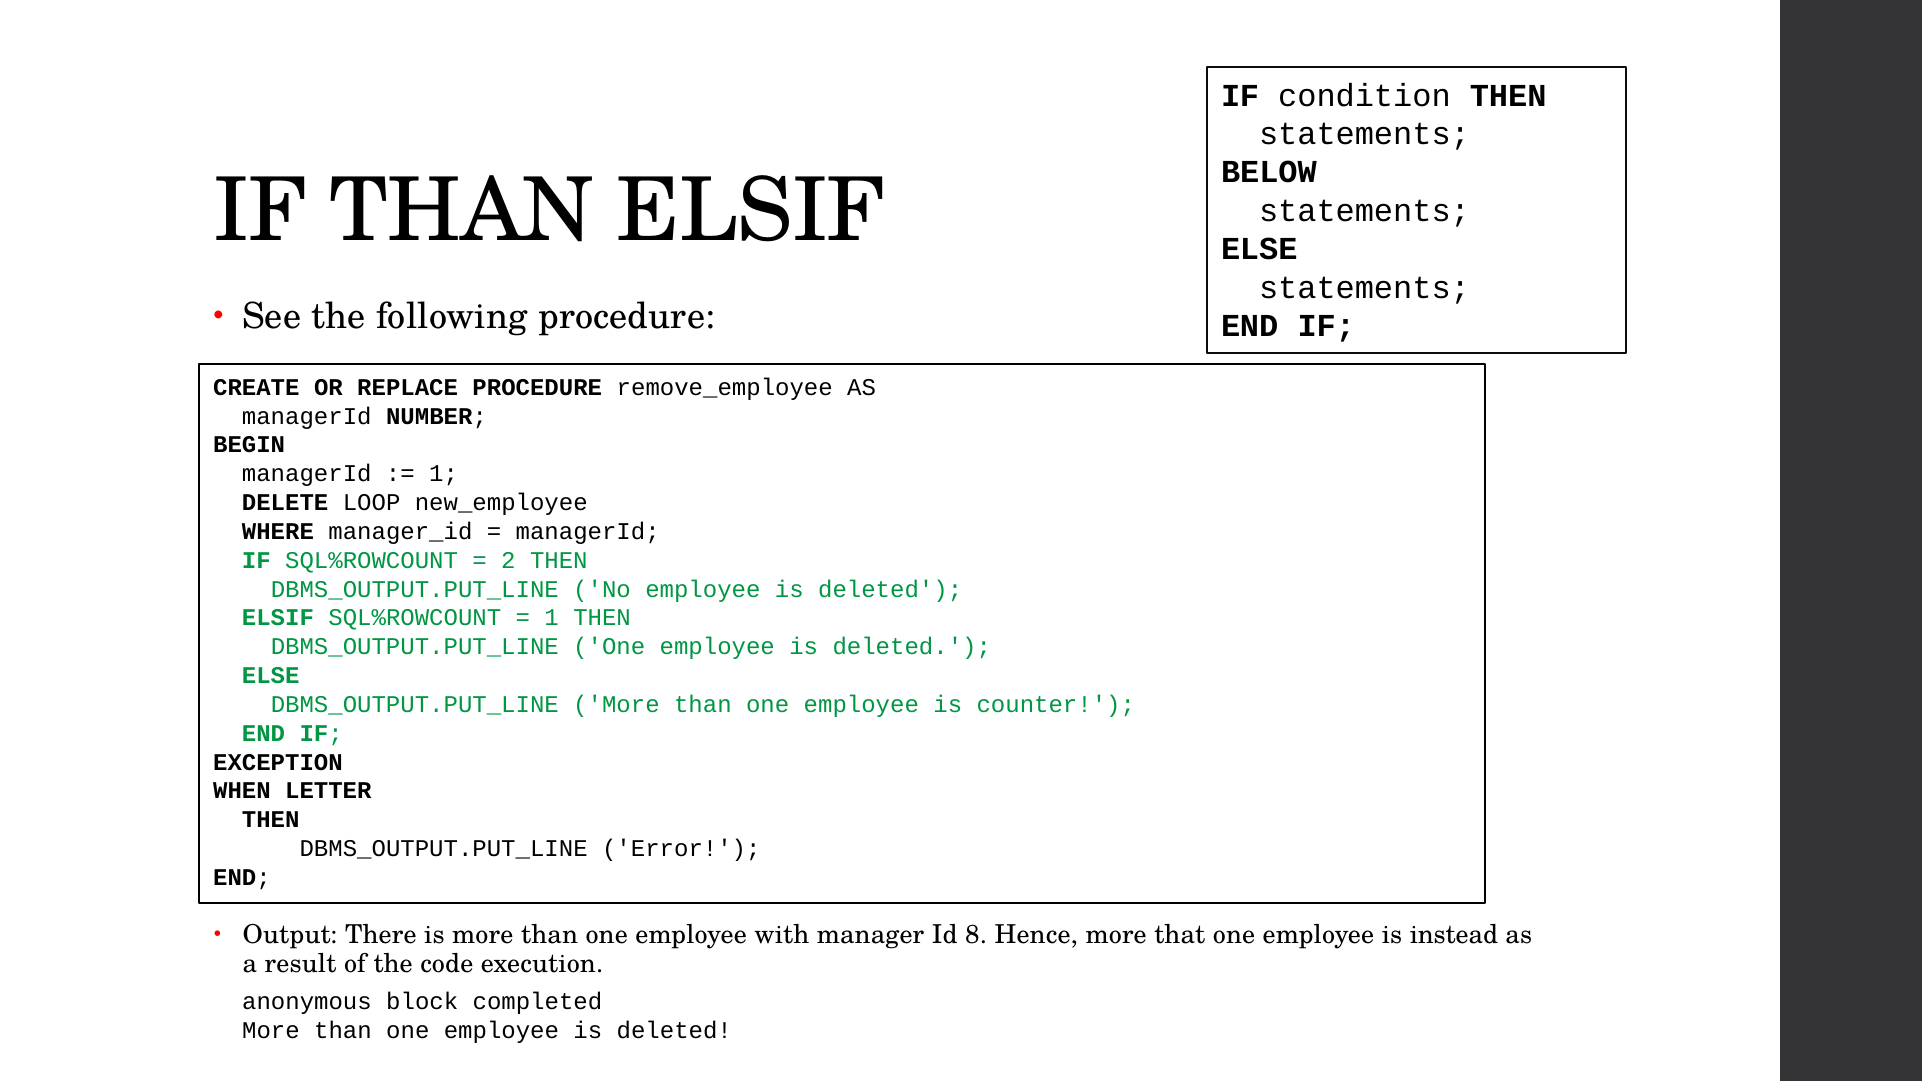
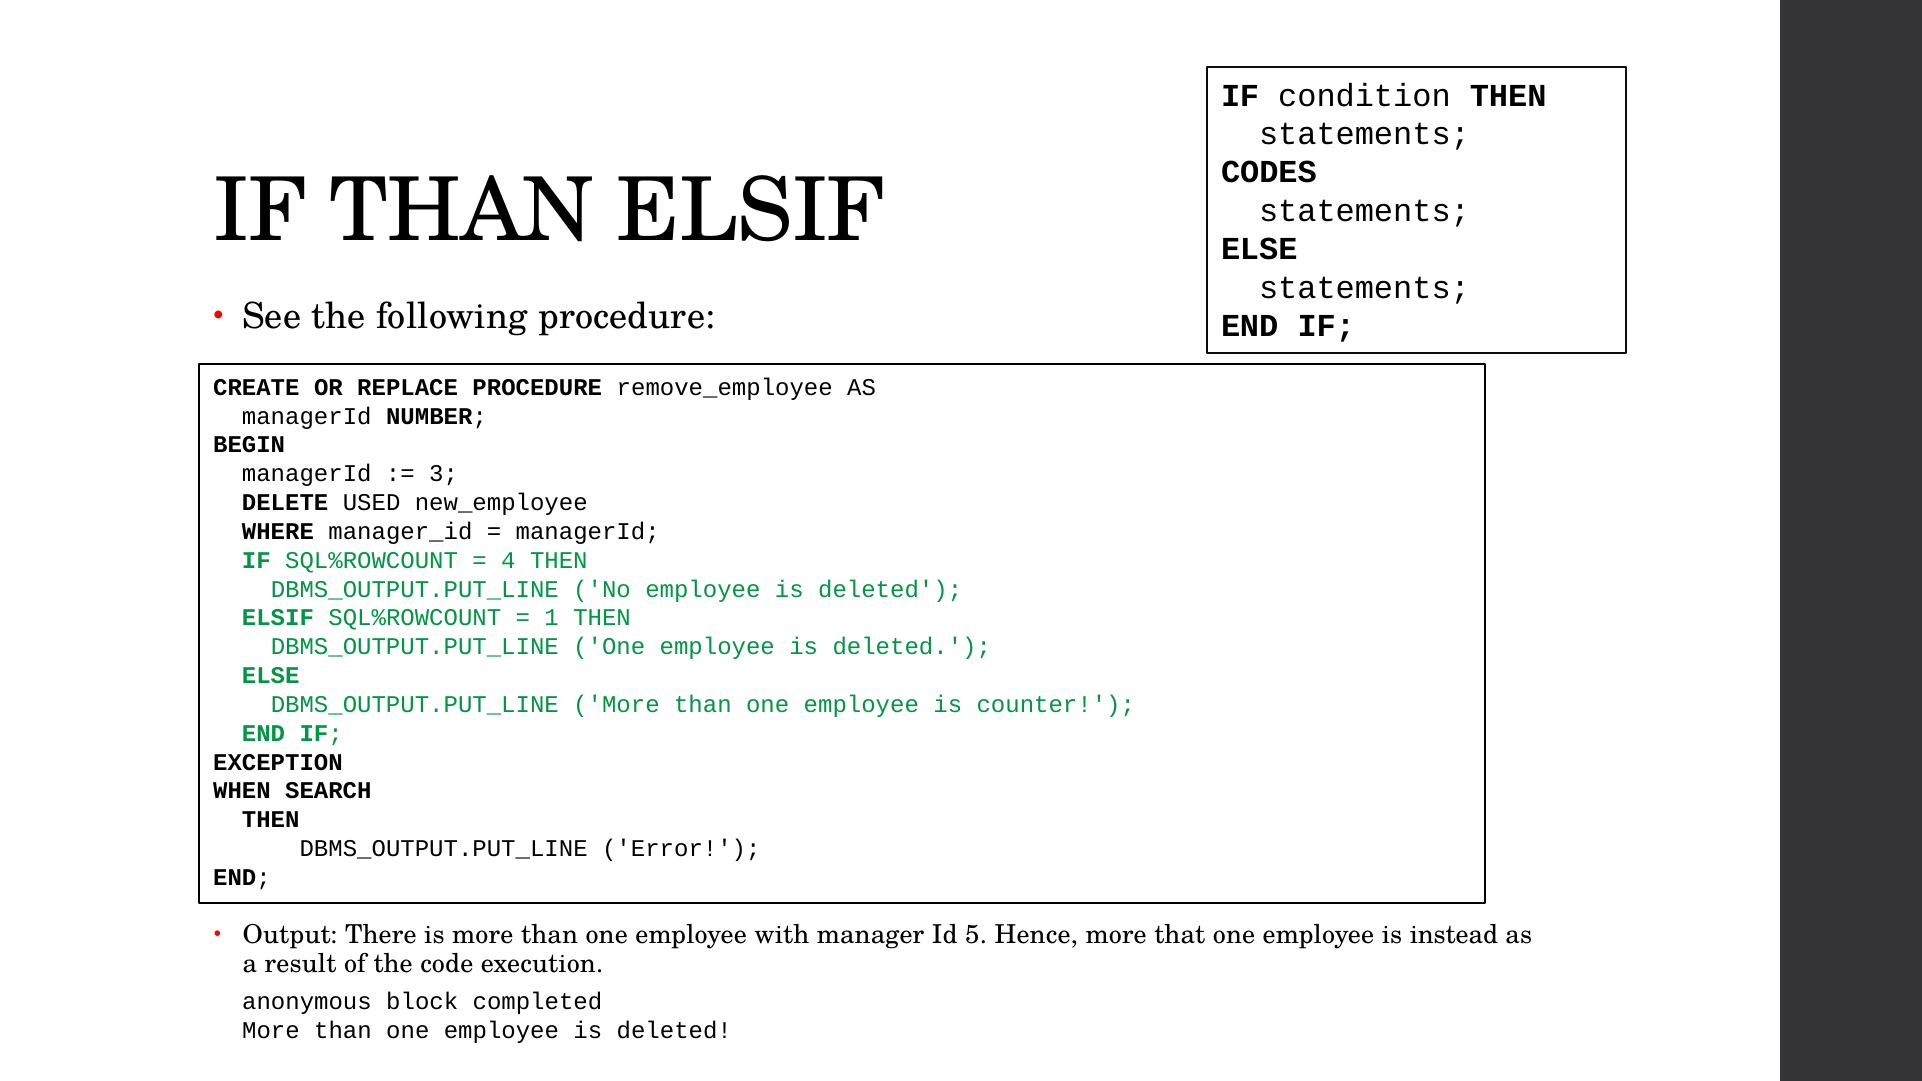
BELOW: BELOW -> CODES
1 at (444, 474): 1 -> 3
LOOP: LOOP -> USED
2: 2 -> 4
LETTER: LETTER -> SEARCH
8: 8 -> 5
